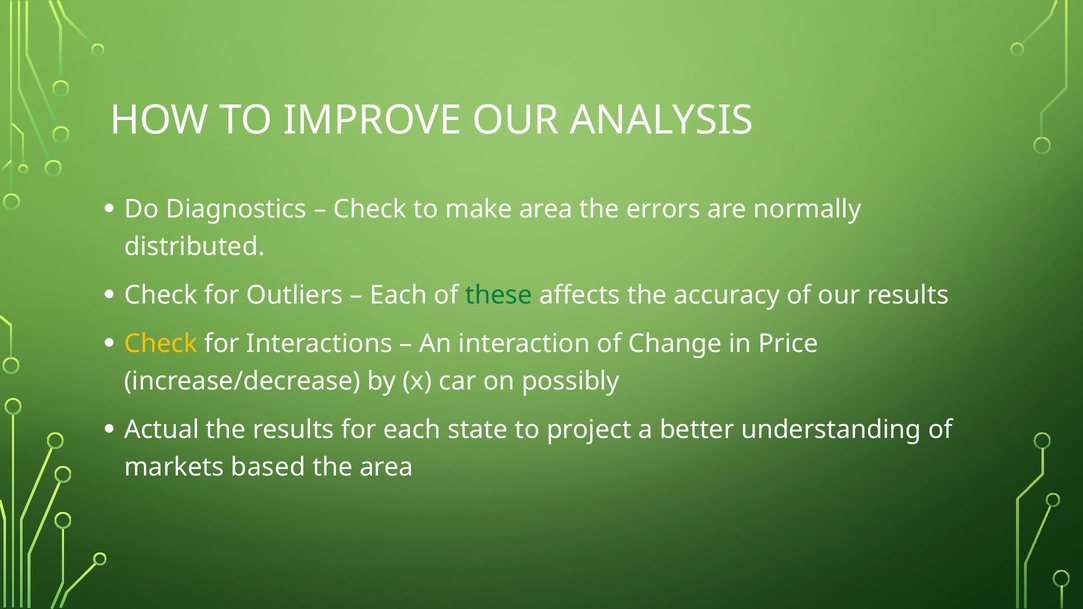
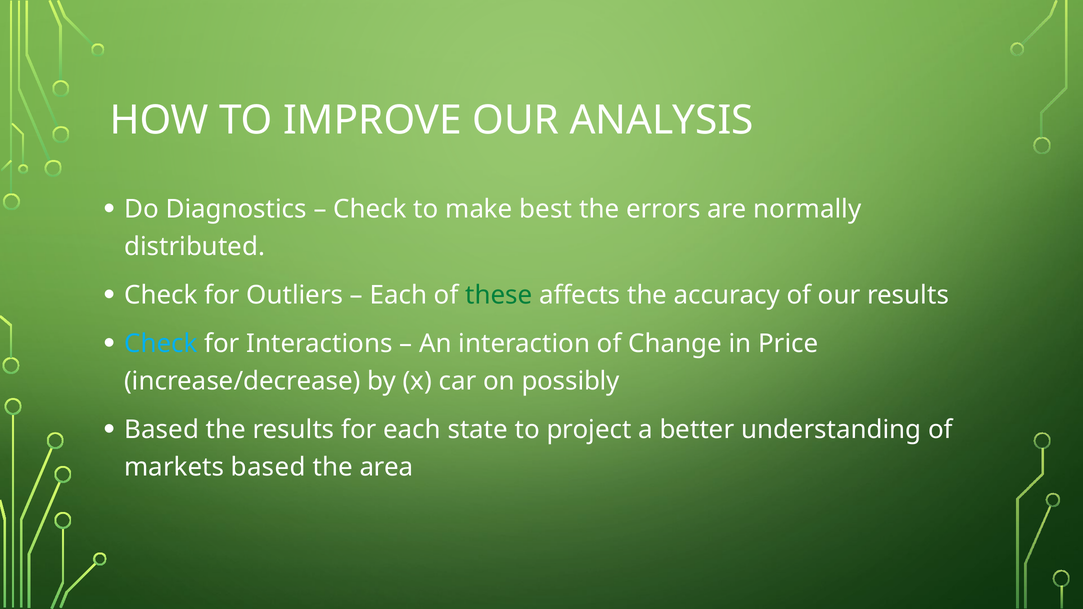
make area: area -> best
Check at (161, 344) colour: yellow -> light blue
Actual at (162, 430): Actual -> Based
